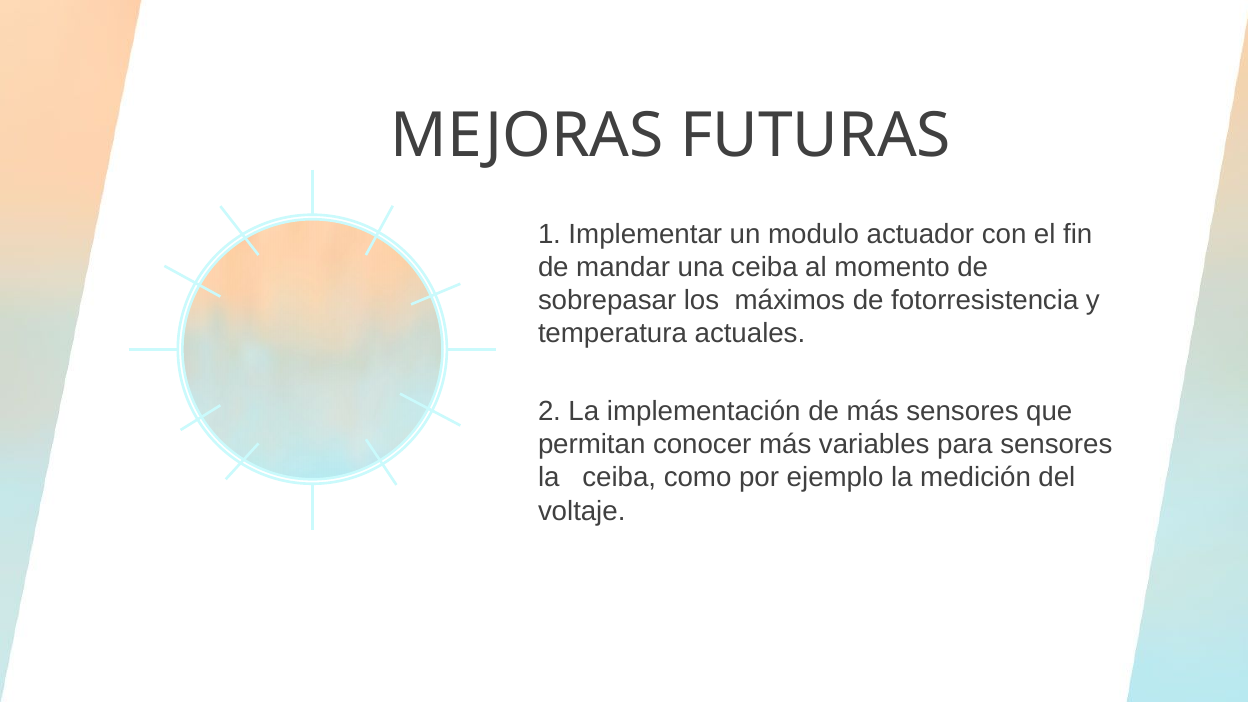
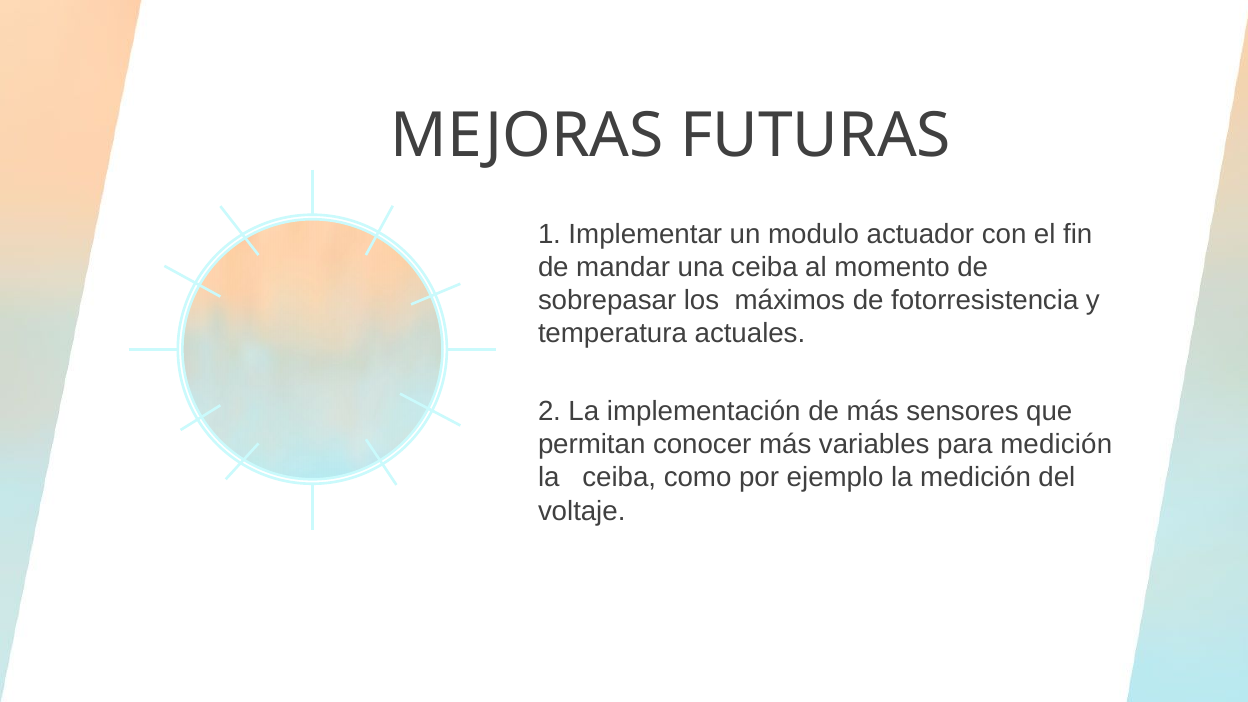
para sensores: sensores -> medición
